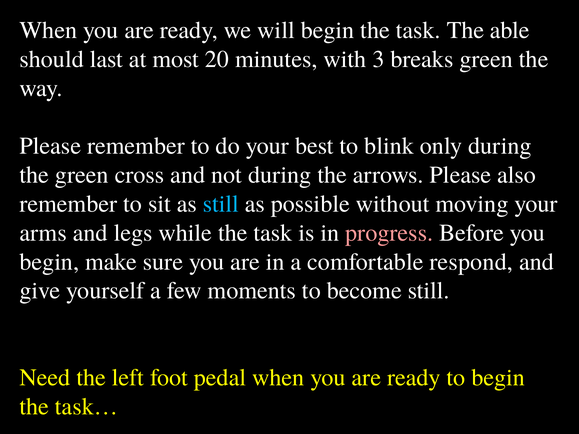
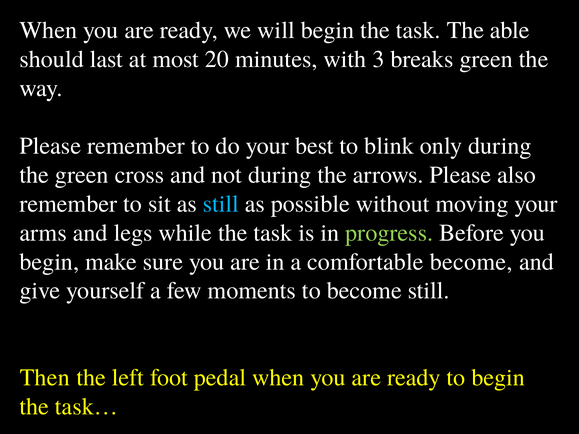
progress colour: pink -> light green
comfortable respond: respond -> become
Need: Need -> Then
